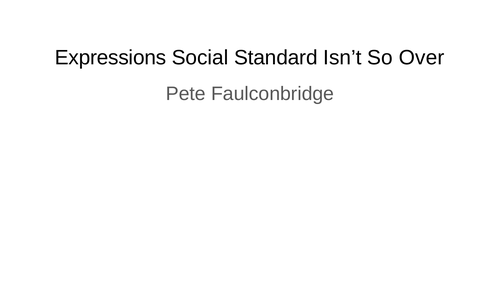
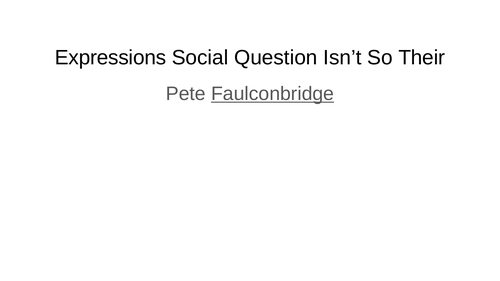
Standard: Standard -> Question
Over: Over -> Their
Faulconbridge underline: none -> present
